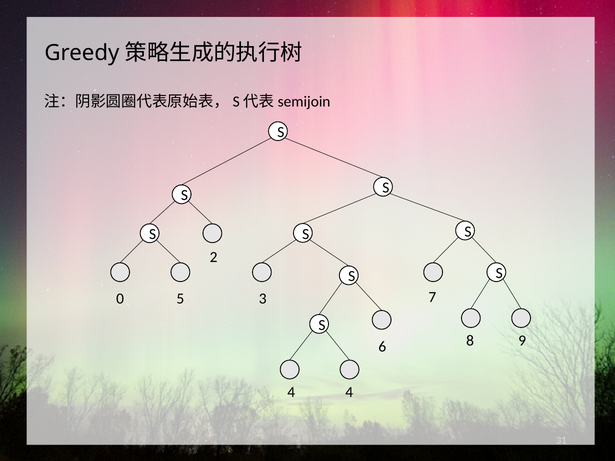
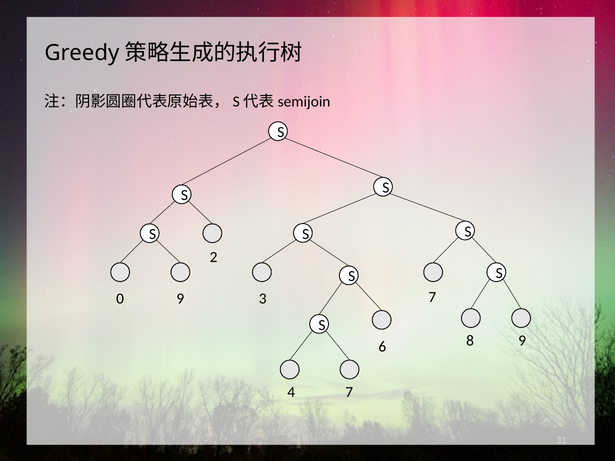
0 5: 5 -> 9
4 4: 4 -> 7
